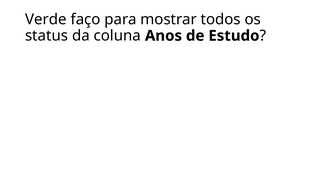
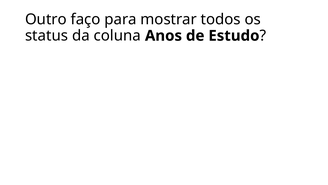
Verde: Verde -> Outro
